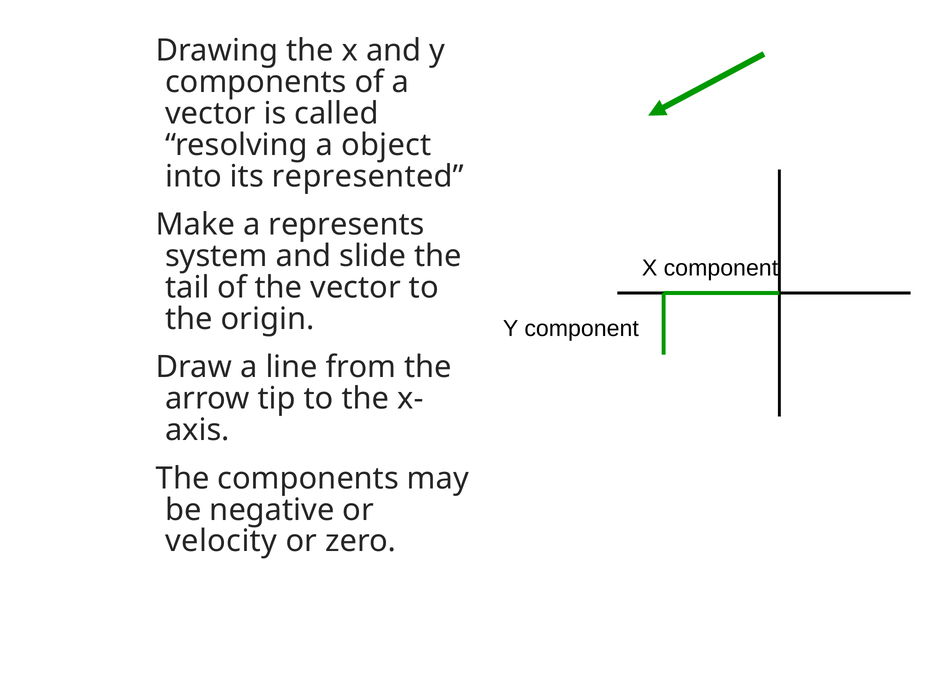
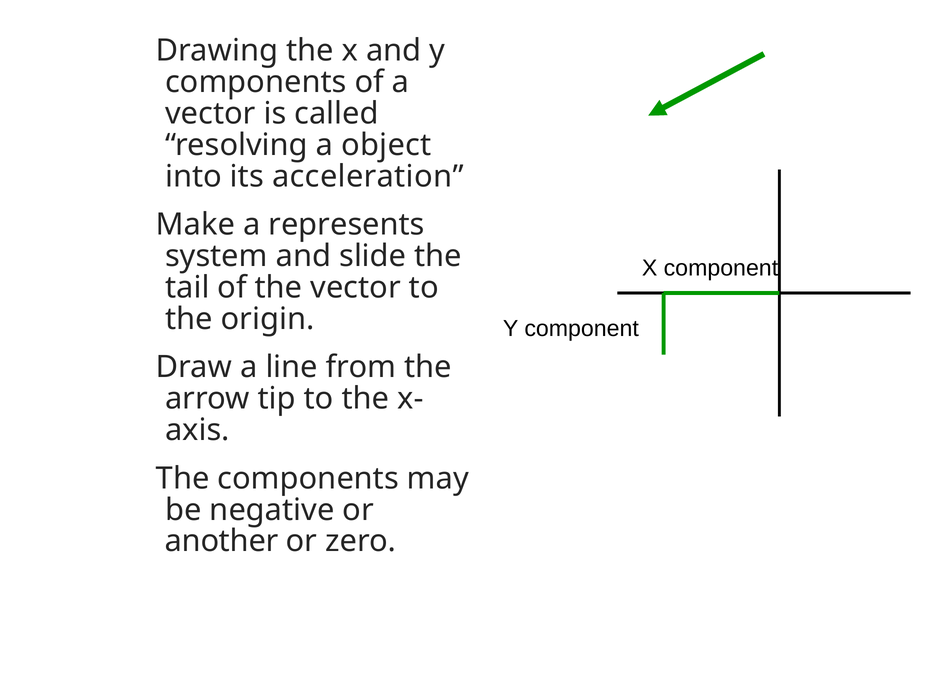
represented: represented -> acceleration
velocity: velocity -> another
